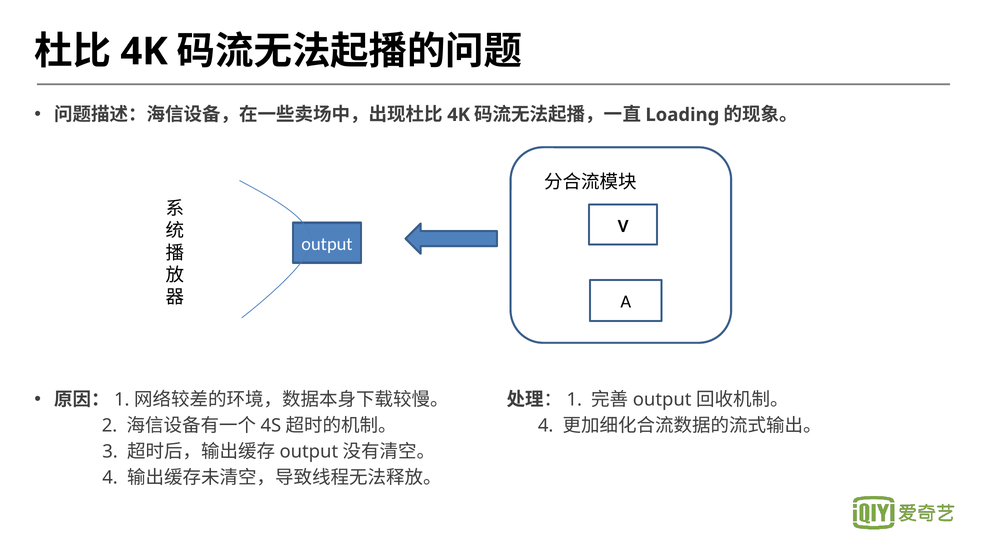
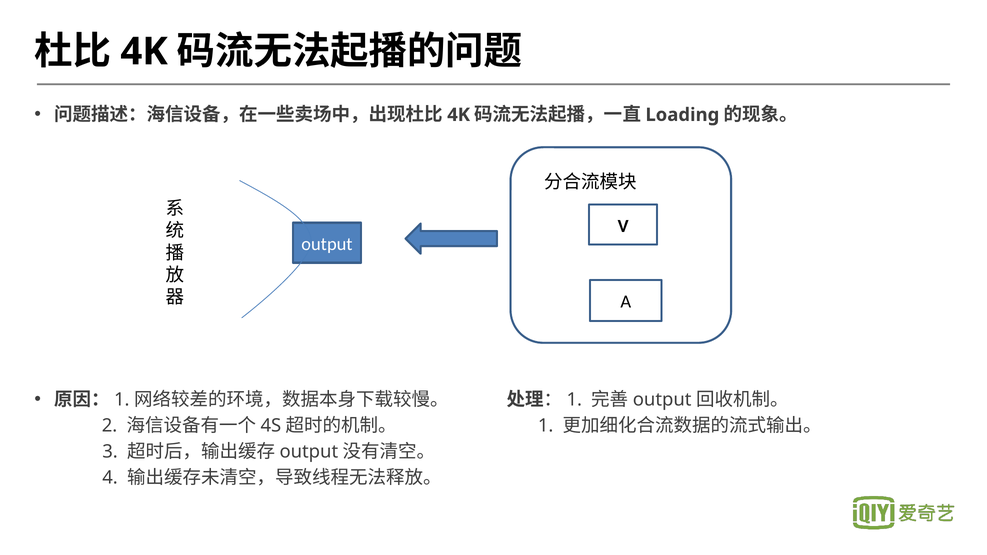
4 at (546, 426): 4 -> 1
